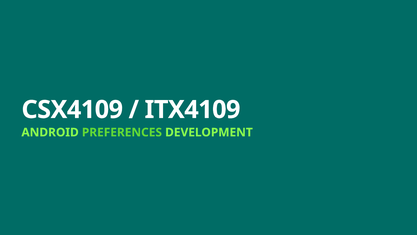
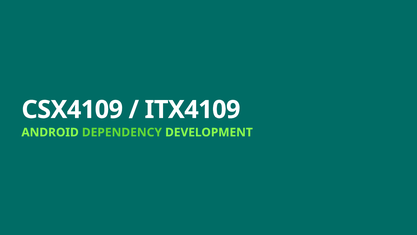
PREFERENCES: PREFERENCES -> DEPENDENCY
